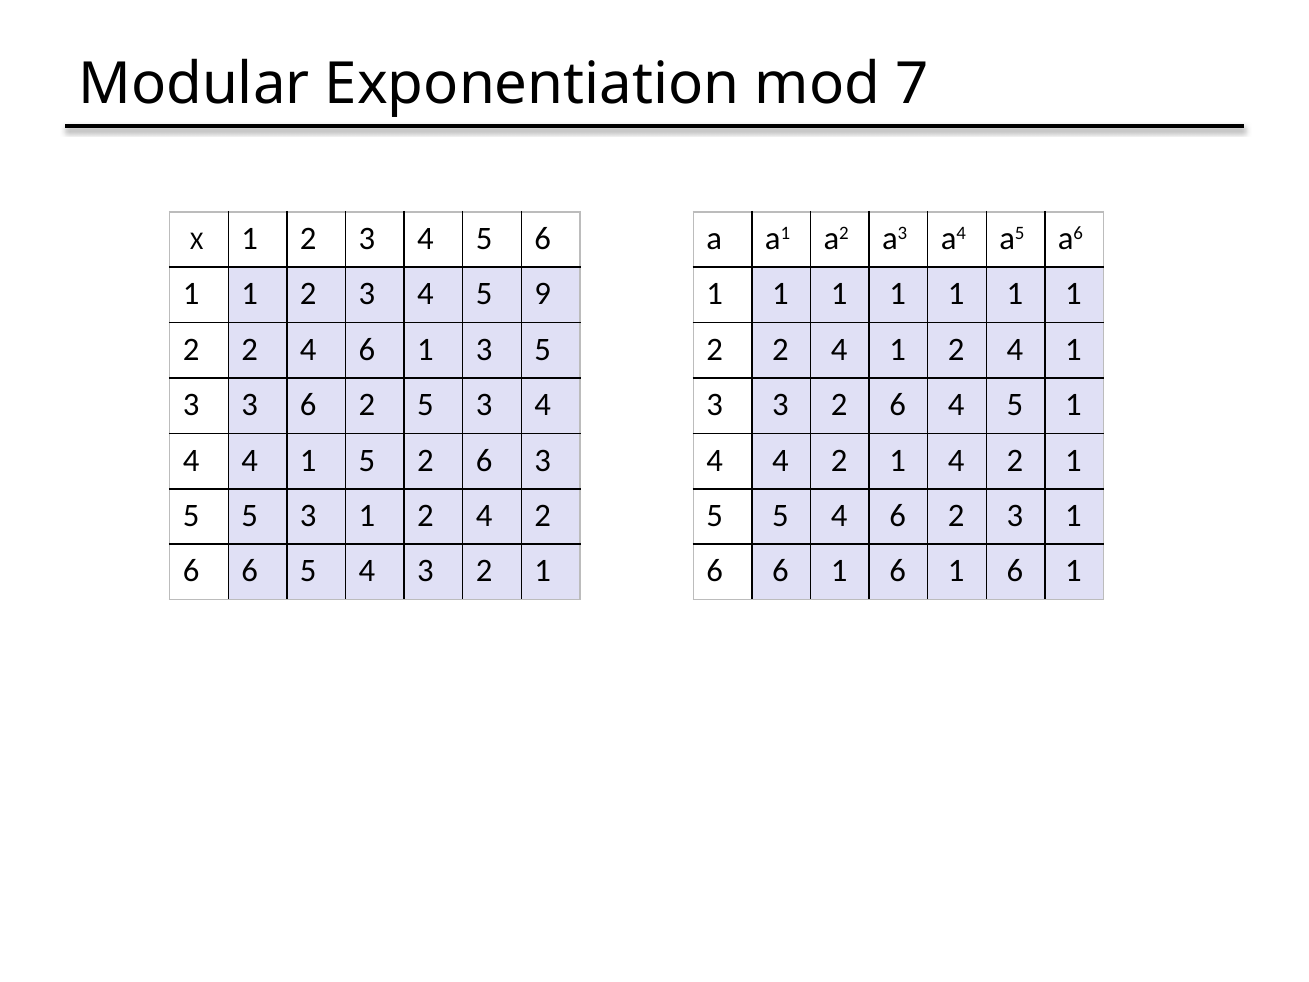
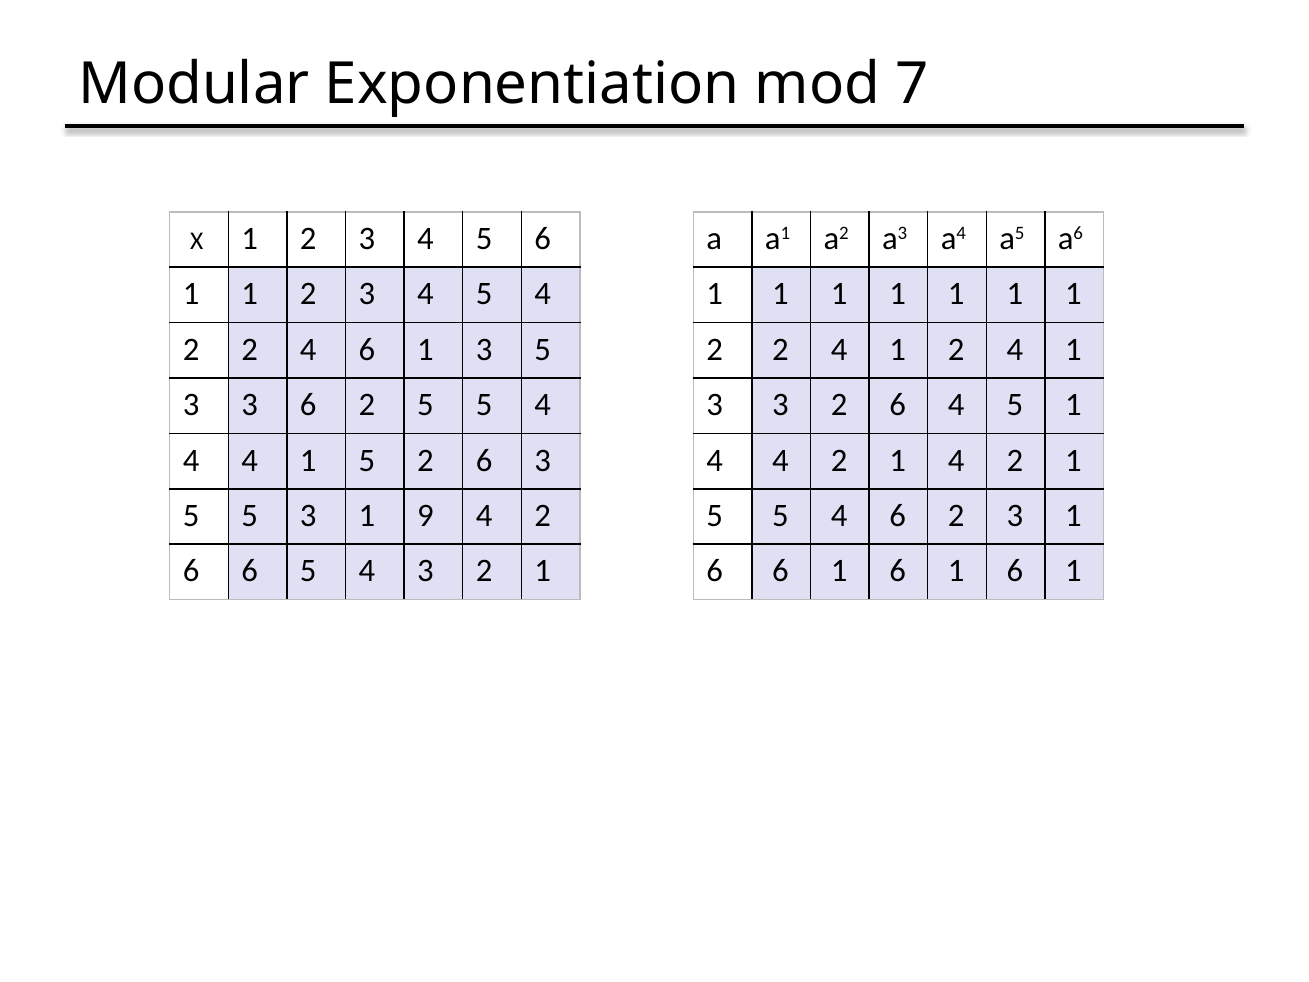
4 5 9: 9 -> 4
2 5 3: 3 -> 5
3 1 2: 2 -> 9
